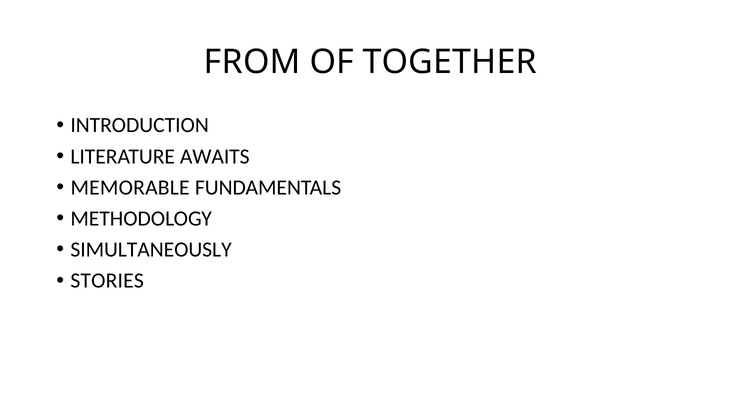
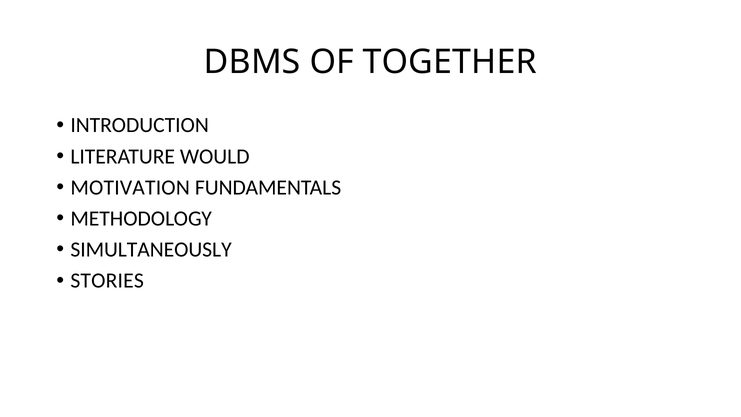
FROM: FROM -> DBMS
AWAITS: AWAITS -> WOULD
MEMORABLE: MEMORABLE -> MOTIVATION
